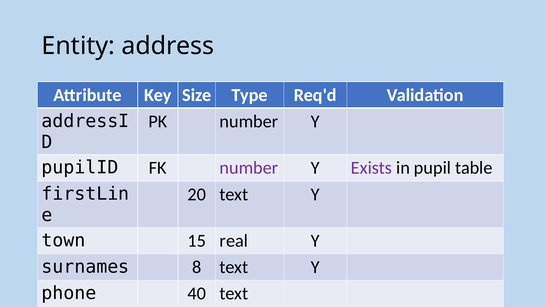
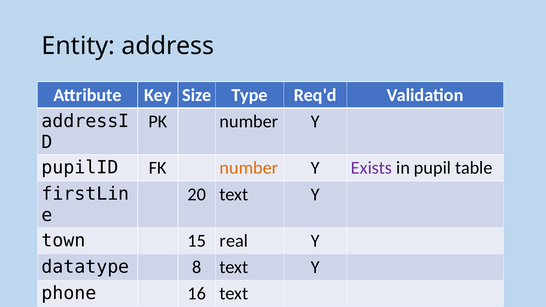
number at (249, 168) colour: purple -> orange
surnames: surnames -> datatype
40: 40 -> 16
